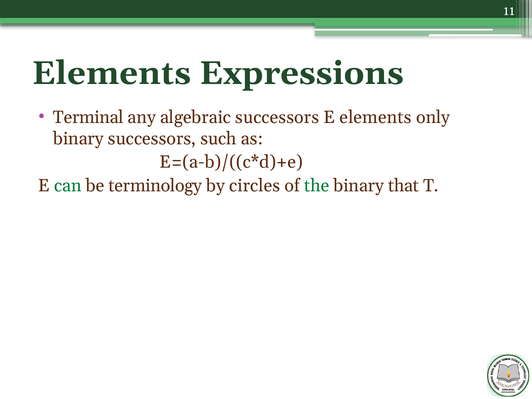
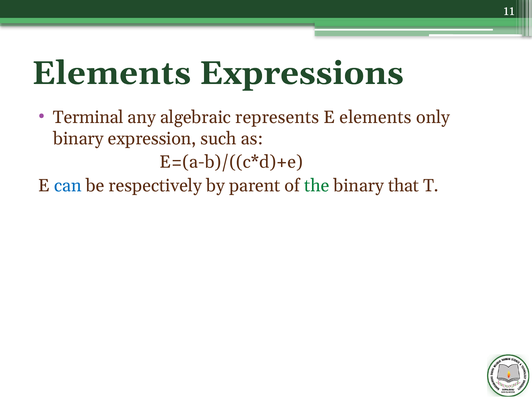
algebraic successors: successors -> represents
binary successors: successors -> expression
can colour: green -> blue
terminology: terminology -> respectively
circles: circles -> parent
